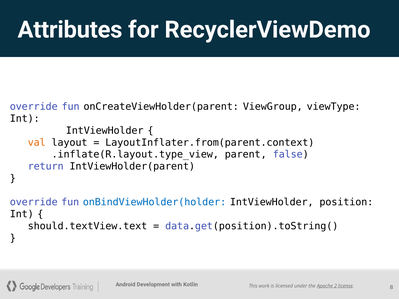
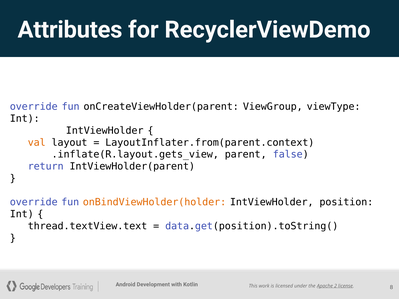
.inflate(R.layout.type_view: .inflate(R.layout.type_view -> .inflate(R.layout.gets_view
onBindViewHolder(holder colour: blue -> orange
should.textView.text: should.textView.text -> thread.textView.text
